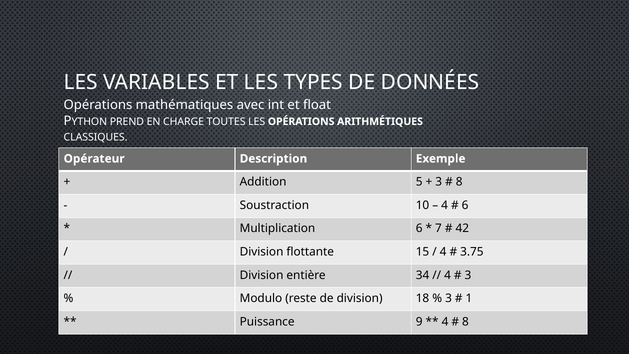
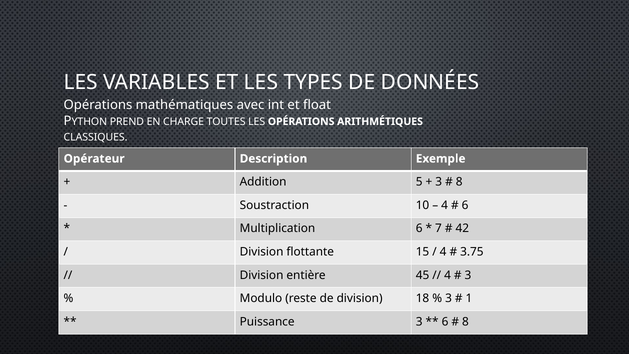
34: 34 -> 45
Puissance 9: 9 -> 3
4 at (445, 322): 4 -> 6
